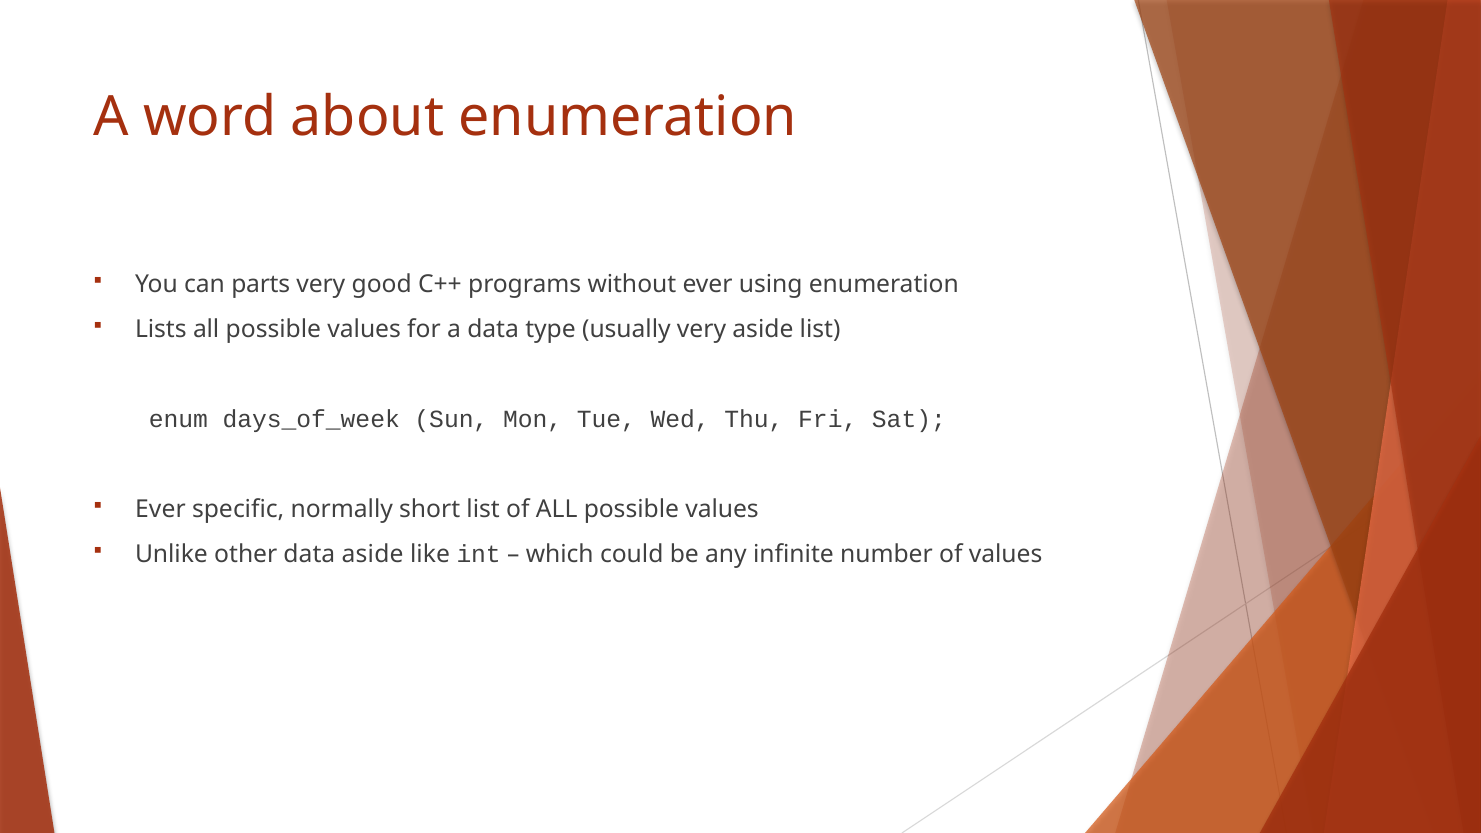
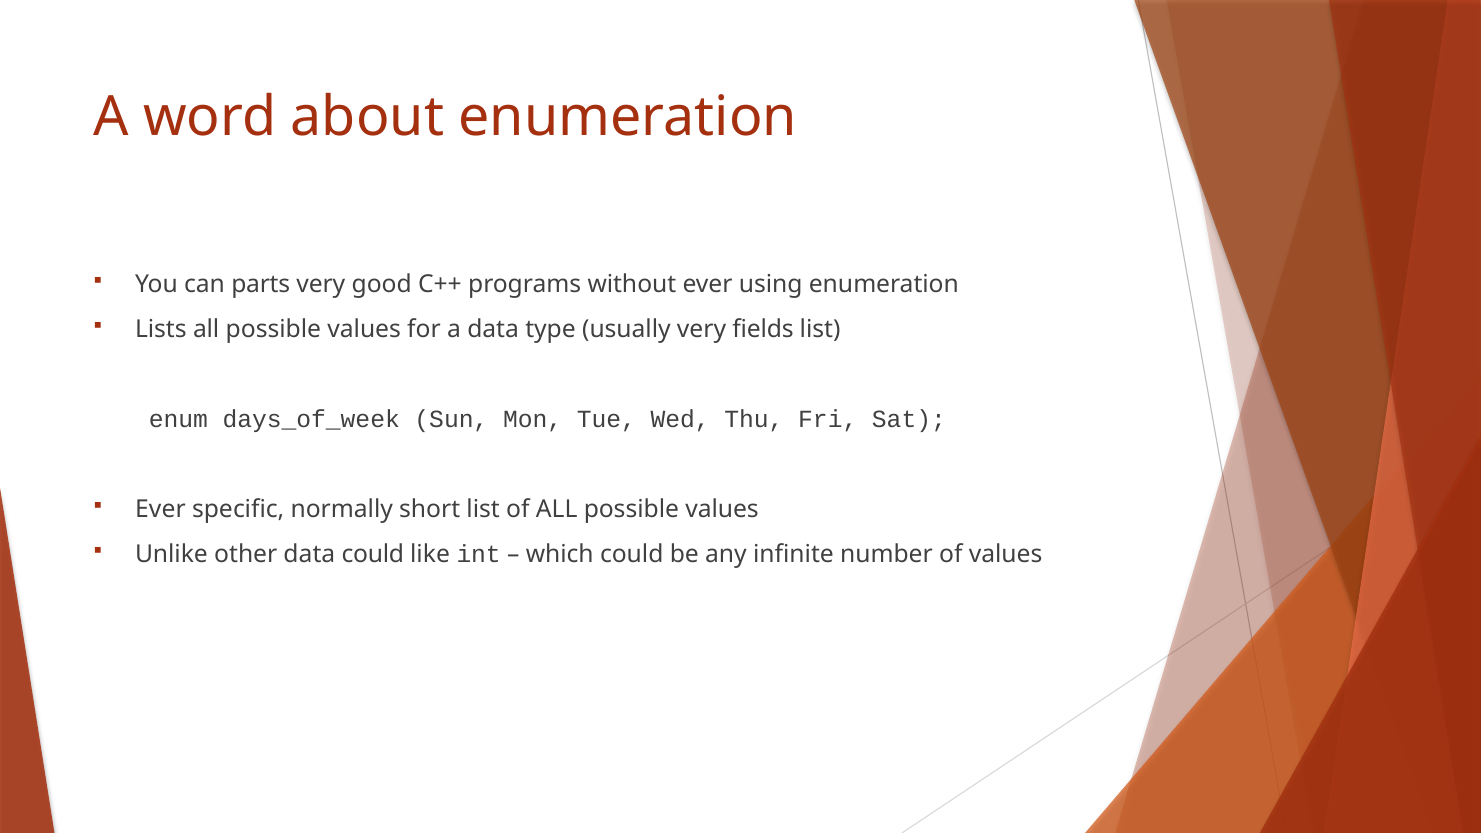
very aside: aside -> fields
data aside: aside -> could
